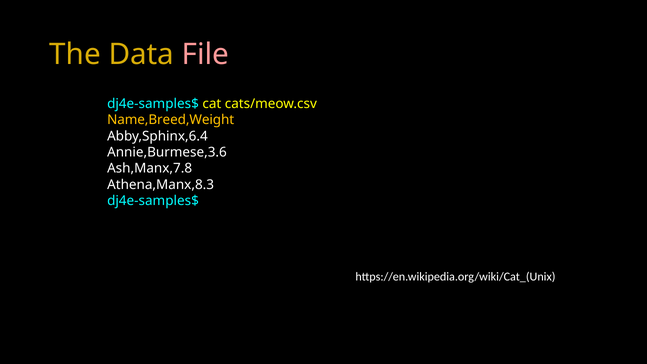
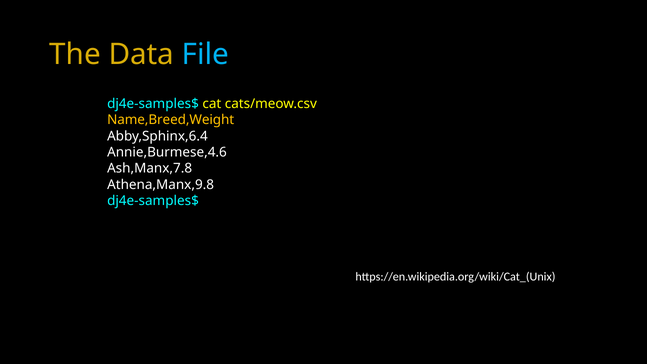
File colour: pink -> light blue
Annie,Burmese,3.6: Annie,Burmese,3.6 -> Annie,Burmese,4.6
Athena,Manx,8.3: Athena,Manx,8.3 -> Athena,Manx,9.8
